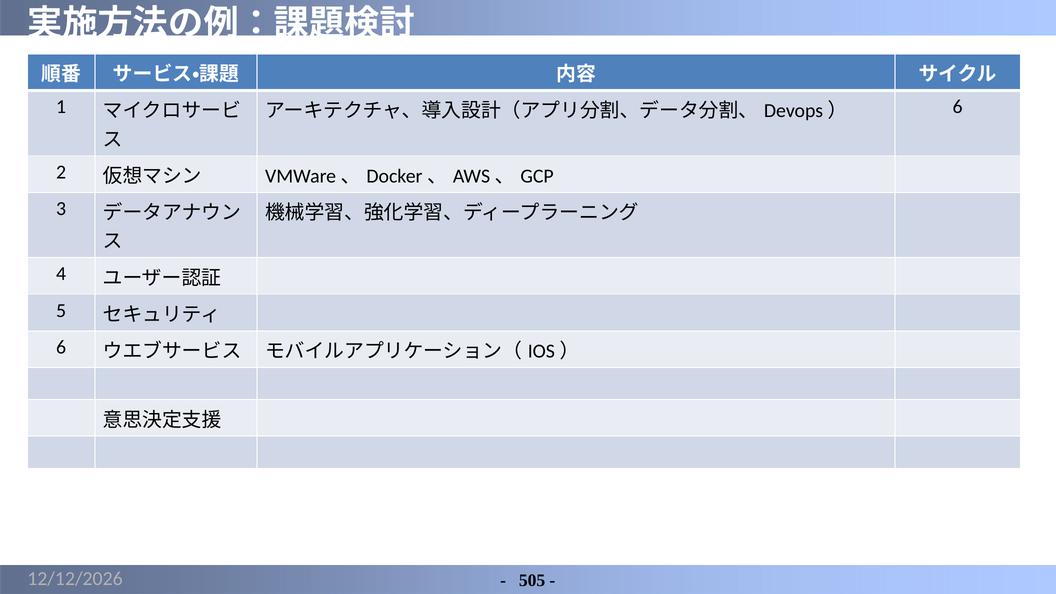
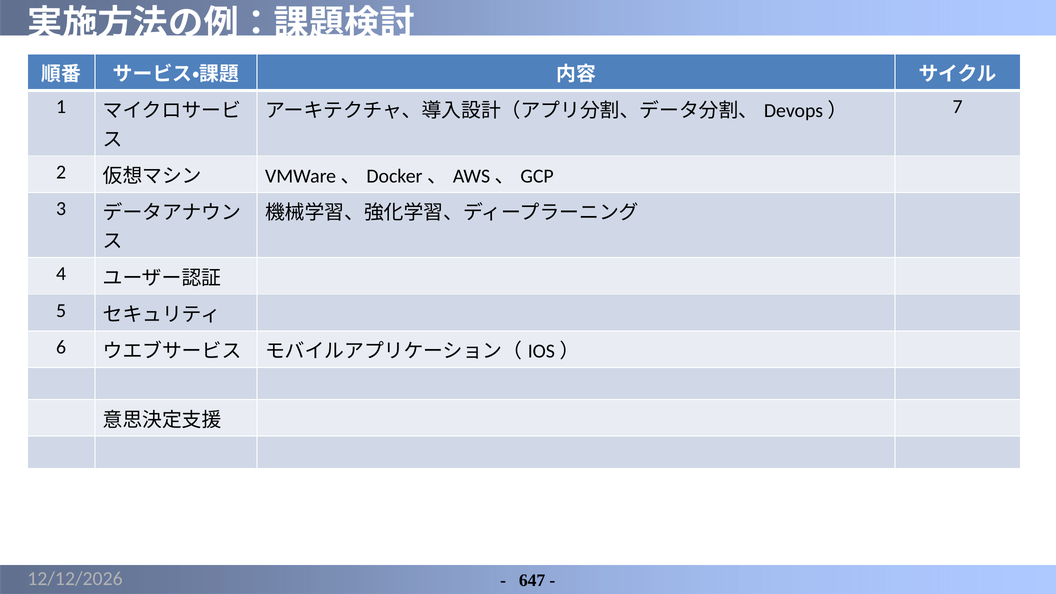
6 at (958, 107): 6 -> 7
505: 505 -> 647
